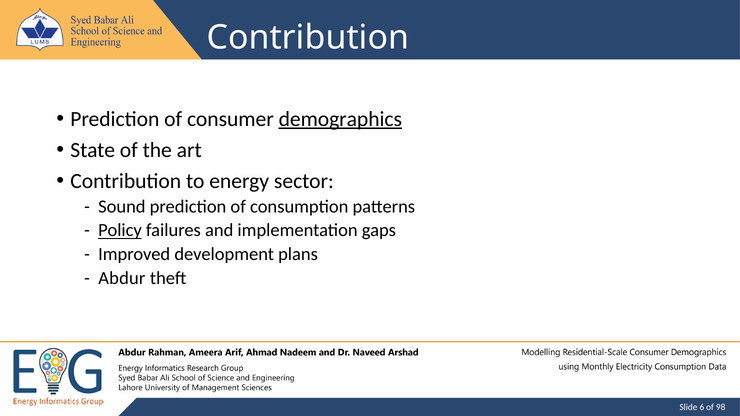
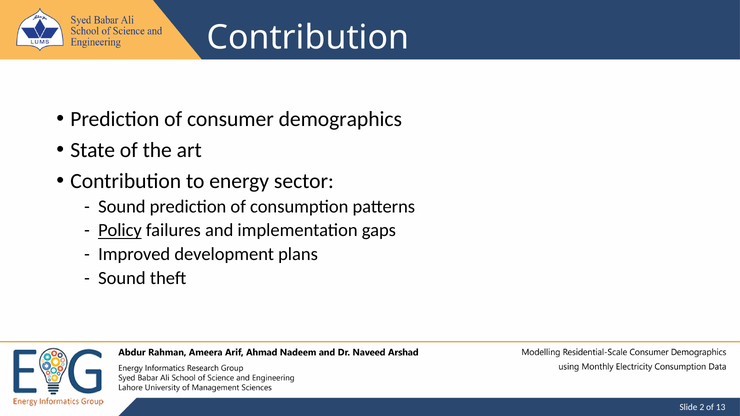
demographics underline: present -> none
Abdur at (122, 278): Abdur -> Sound
6: 6 -> 2
98: 98 -> 13
